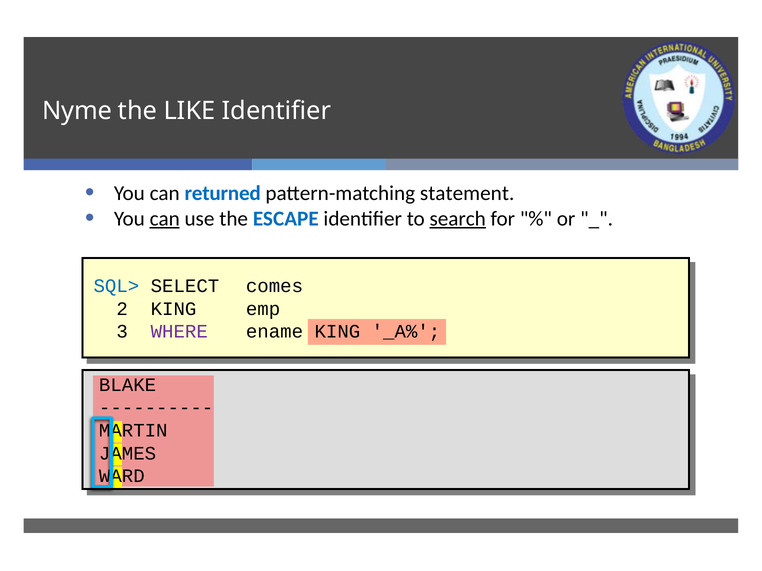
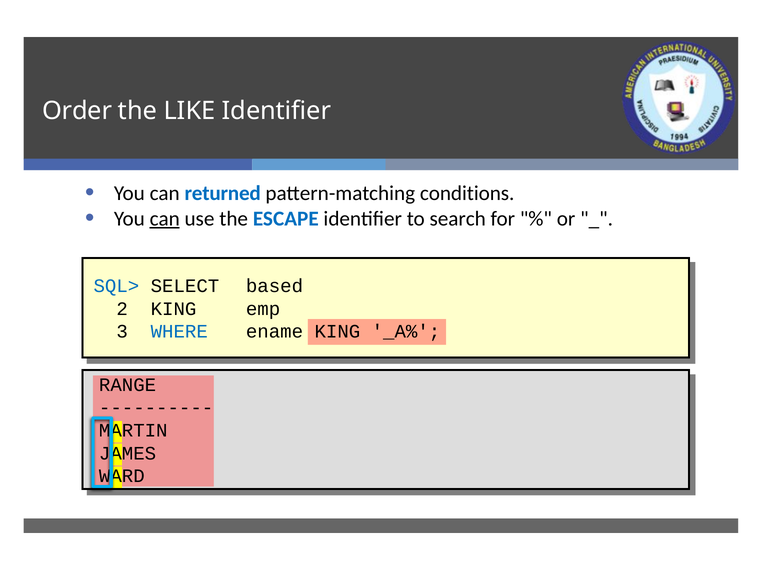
Nyme: Nyme -> Order
statement: statement -> conditions
search underline: present -> none
comes: comes -> based
WHERE colour: purple -> blue
BLAKE: BLAKE -> RANGE
